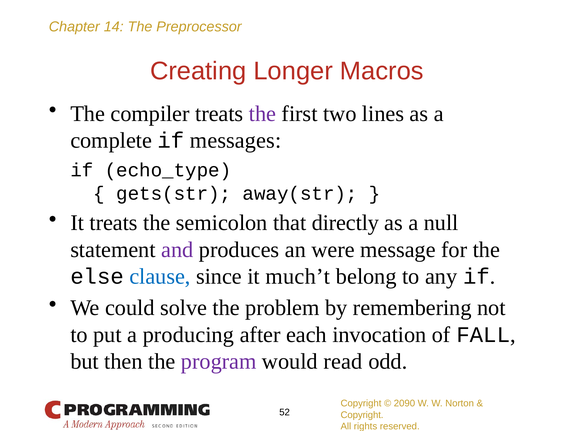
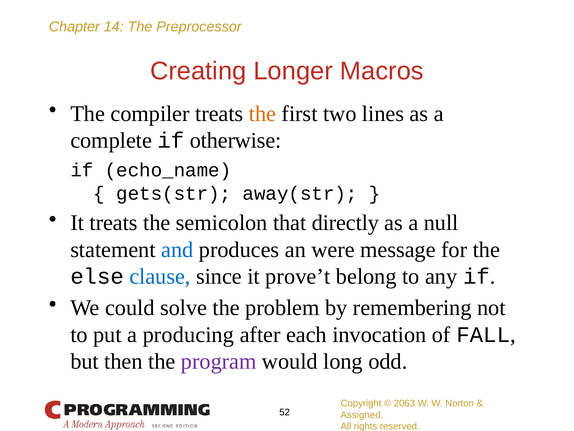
the at (262, 114) colour: purple -> orange
messages: messages -> otherwise
echo_type: echo_type -> echo_name
and colour: purple -> blue
much’t: much’t -> prove’t
read: read -> long
2090: 2090 -> 2063
Copyright at (362, 414): Copyright -> Assigned
